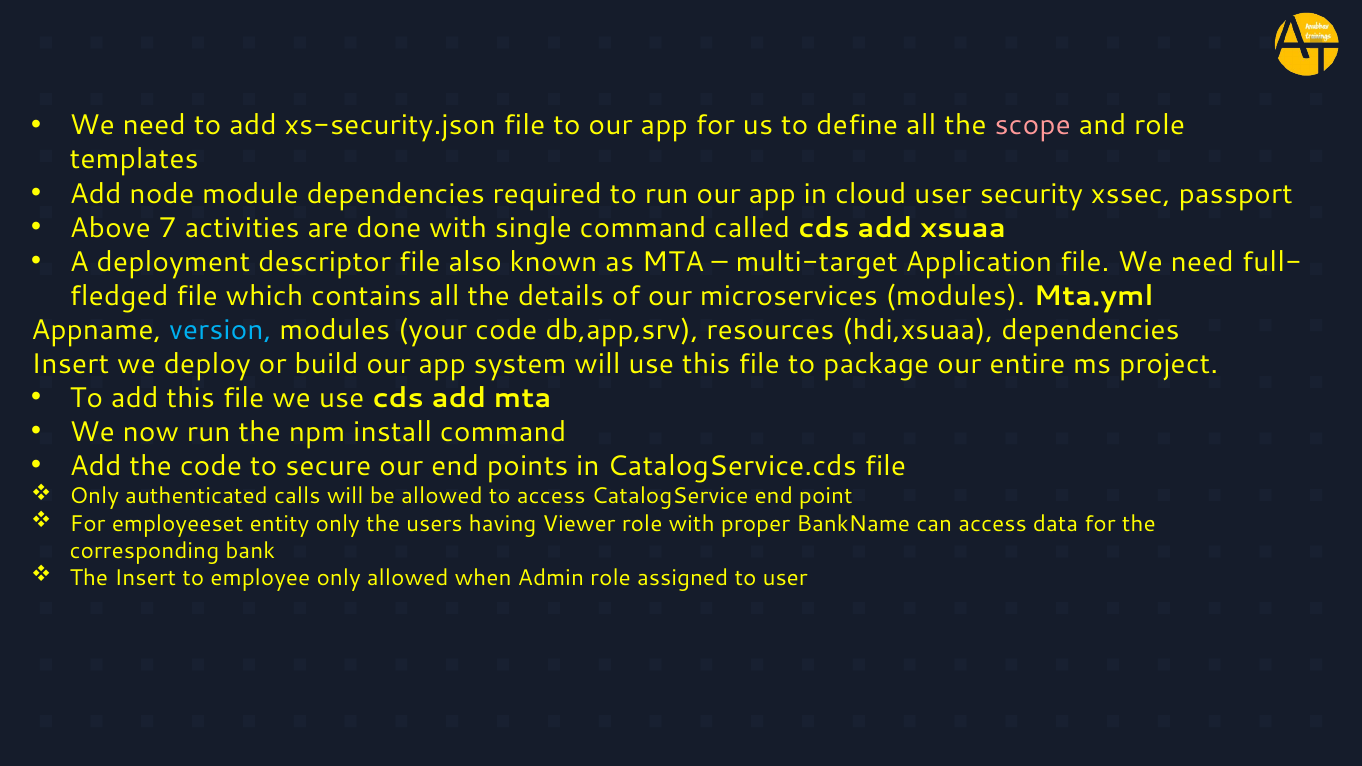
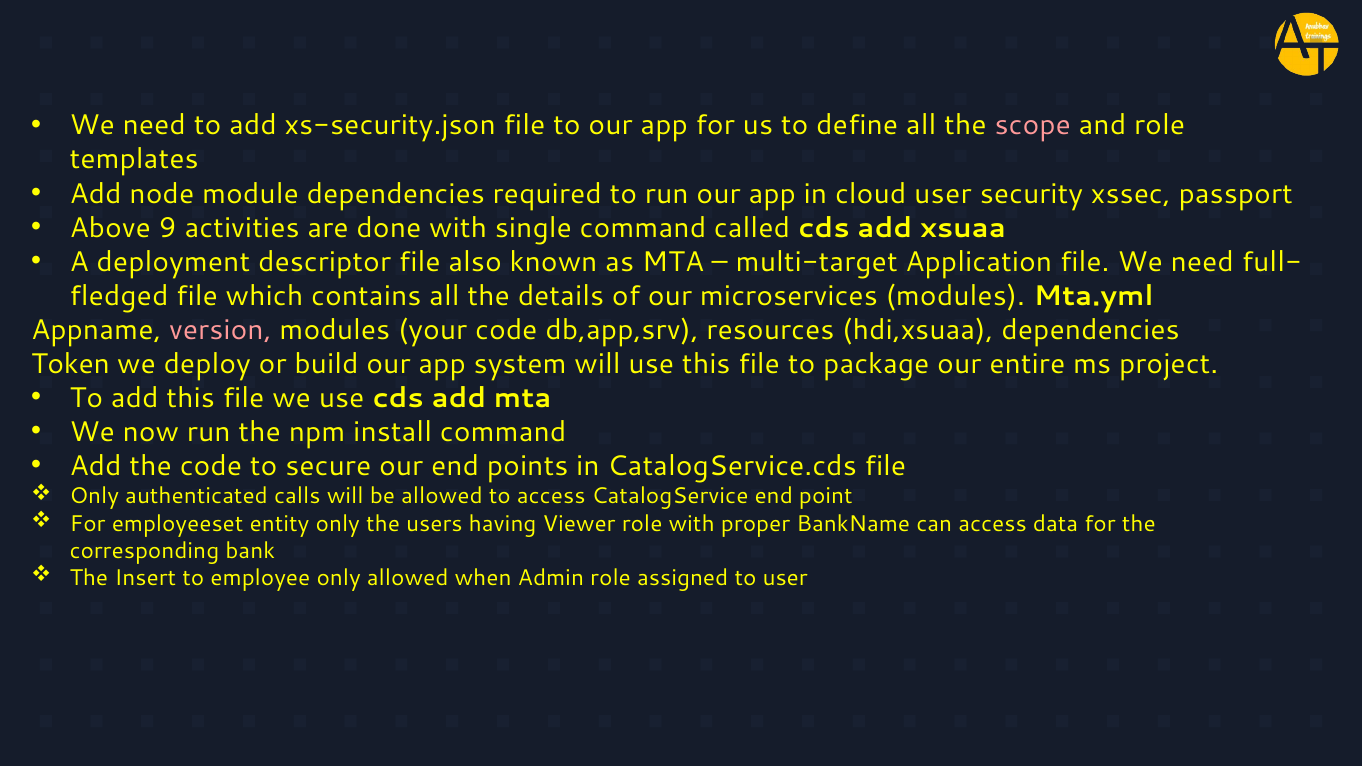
7: 7 -> 9
version colour: light blue -> pink
Insert at (70, 364): Insert -> Token
